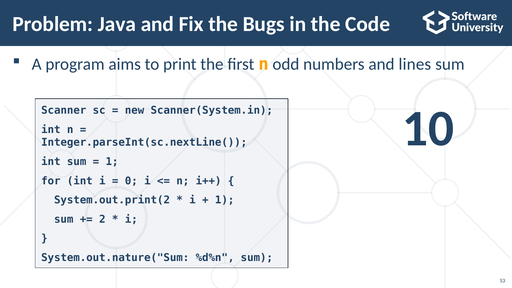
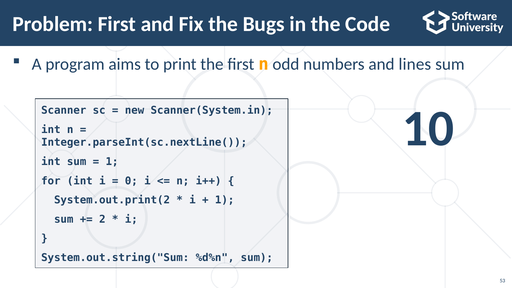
Problem Java: Java -> First
System.out.nature("Sum: System.out.nature("Sum -> System.out.string("Sum
